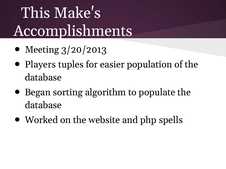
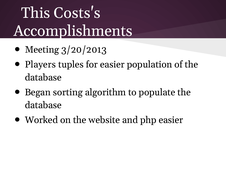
Make's: Make's -> Costs's
php spells: spells -> easier
